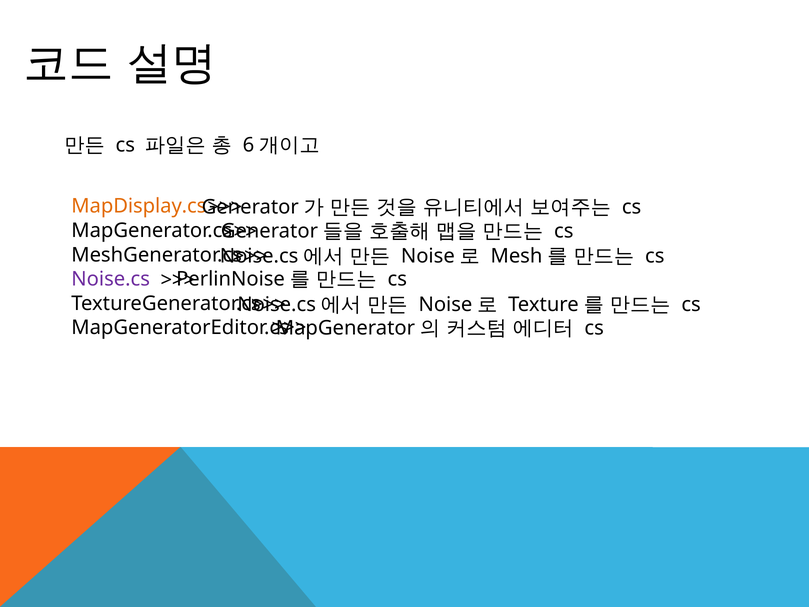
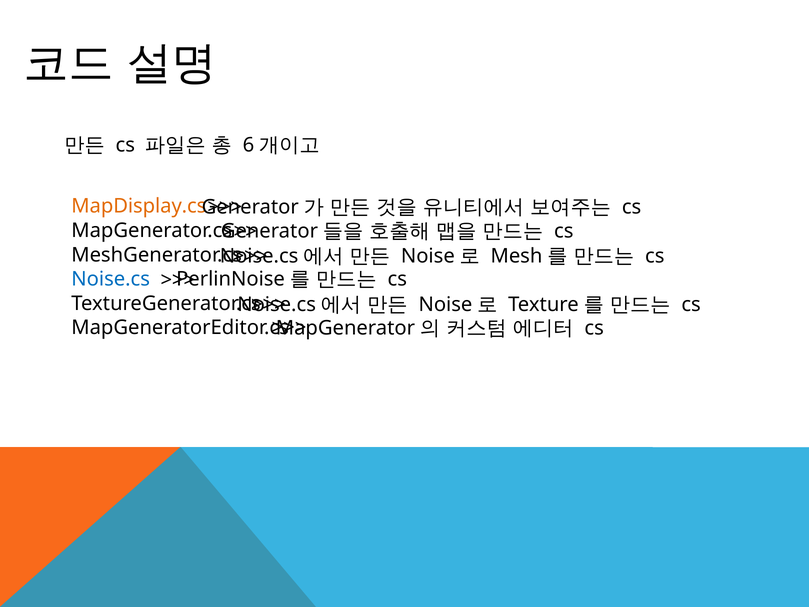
Noise.cs colour: purple -> blue
